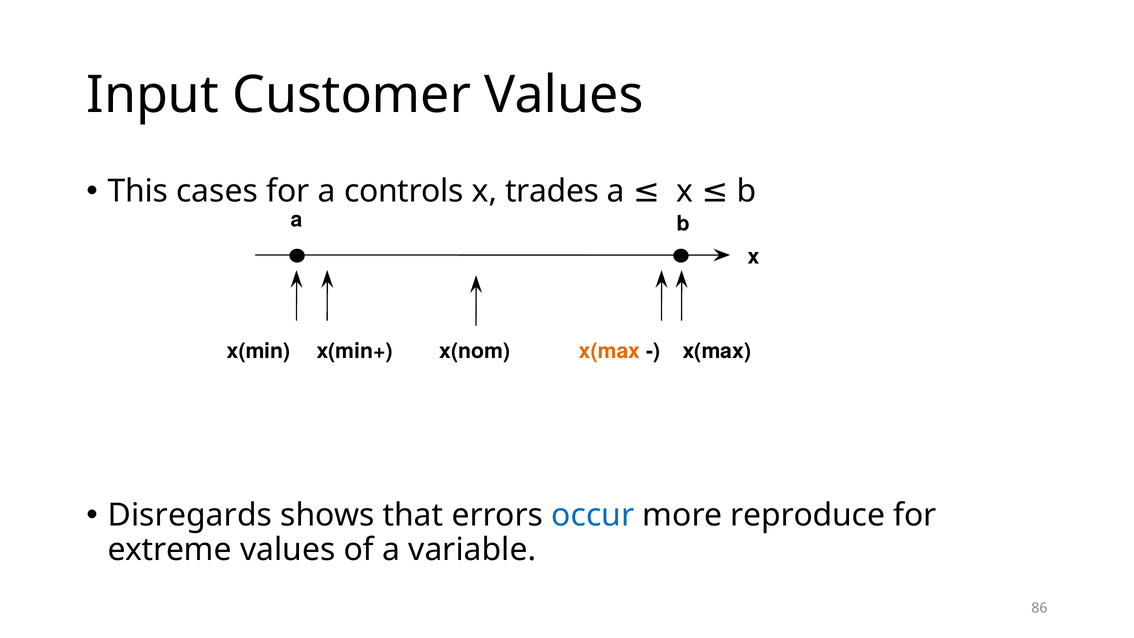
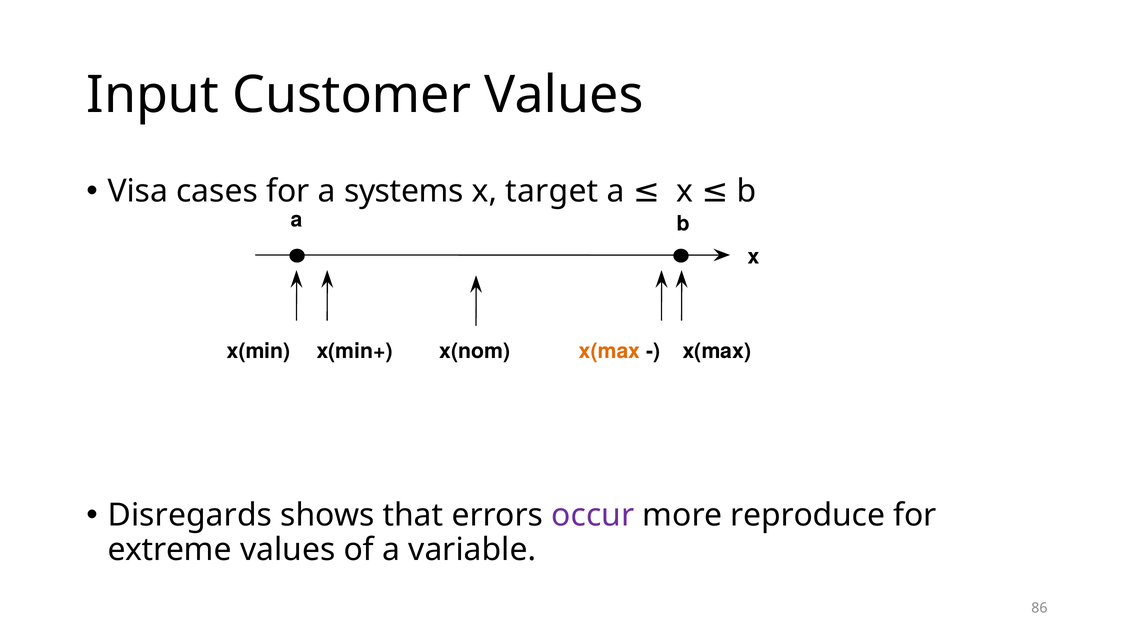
This: This -> Visa
controls: controls -> systems
trades: trades -> target
occur colour: blue -> purple
